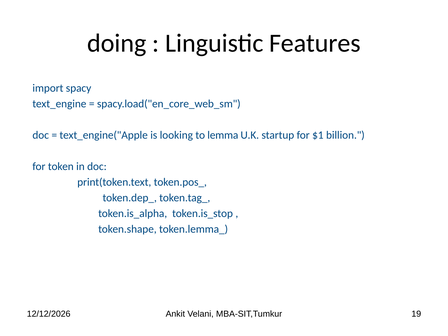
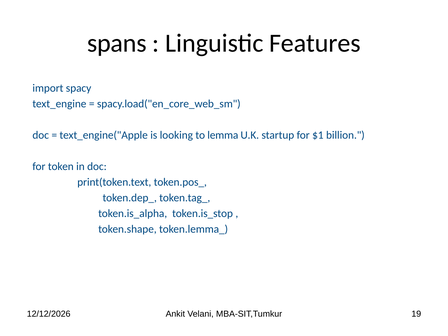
doing: doing -> spans
